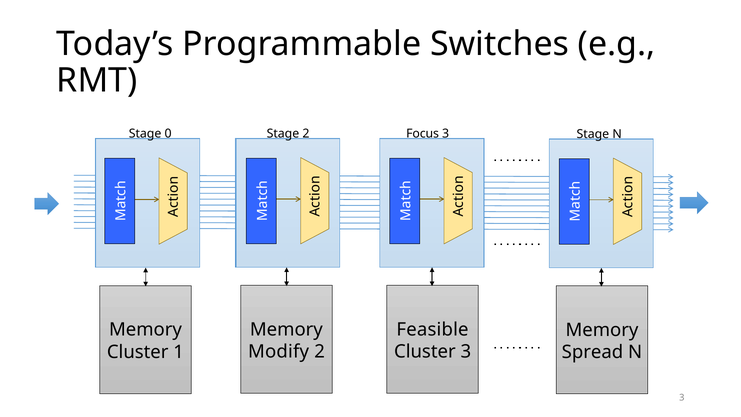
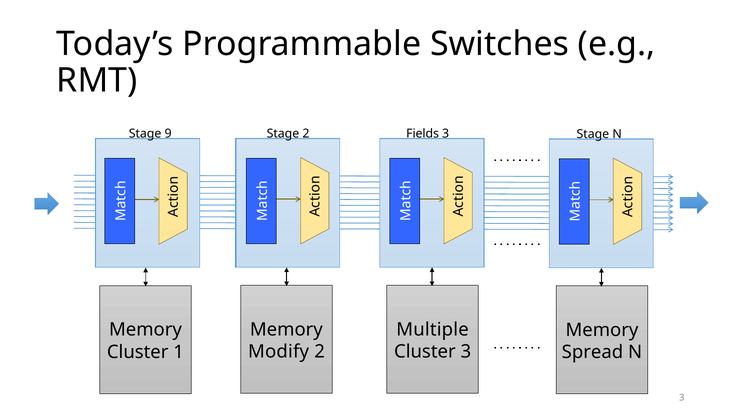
0: 0 -> 9
Focus: Focus -> Fields
Feasible: Feasible -> Multiple
